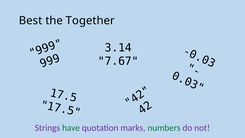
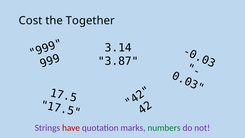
Best: Best -> Cost
7.67: 7.67 -> 3.87
have colour: green -> red
